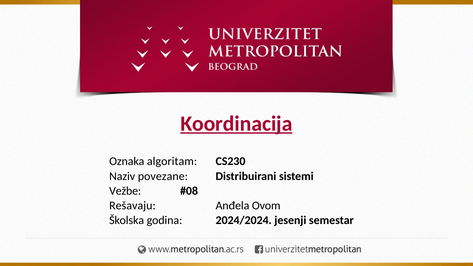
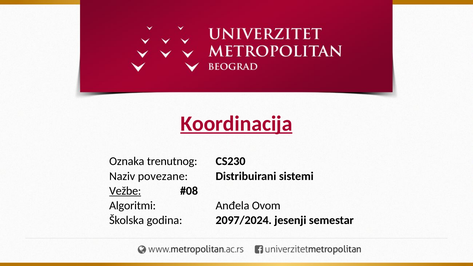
algoritam: algoritam -> trenutnog
Vežbe underline: none -> present
Rešavaju: Rešavaju -> Algoritmi
2024/2024: 2024/2024 -> 2097/2024
